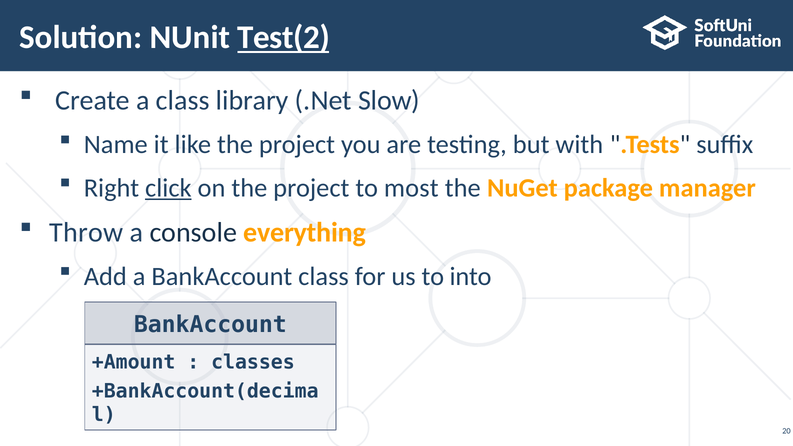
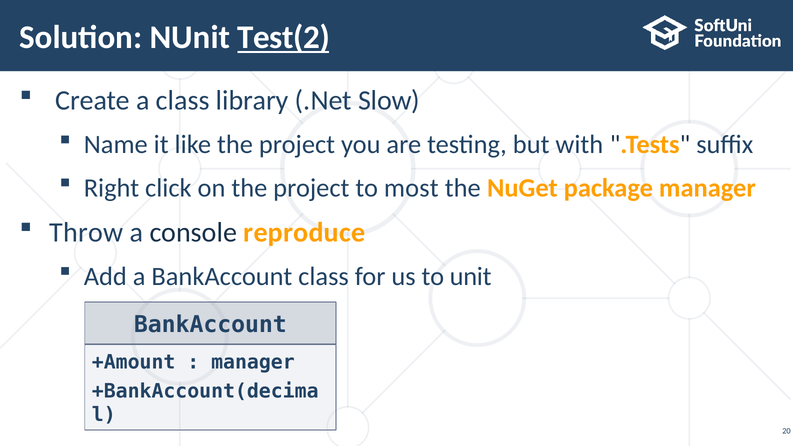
click underline: present -> none
everything: everything -> reproduce
into: into -> unit
classes at (253, 362): classes -> manager
